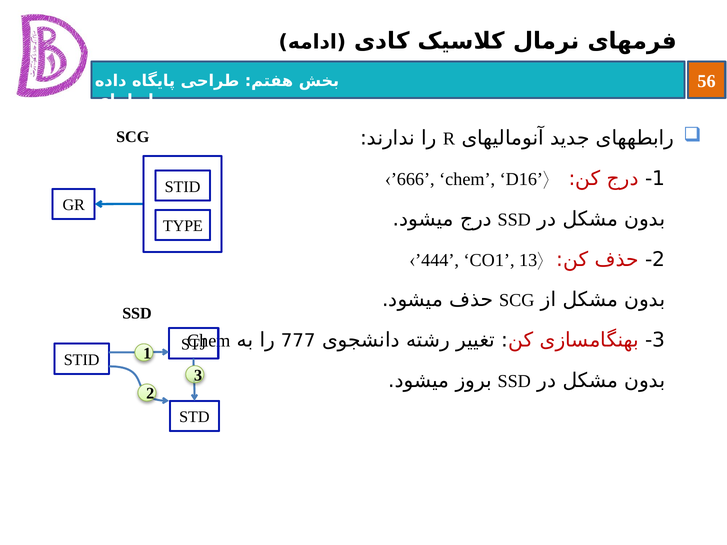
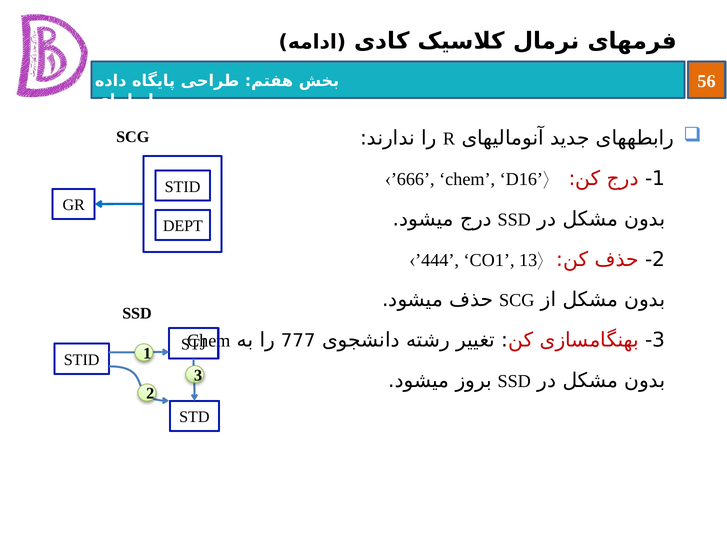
TYPE: TYPE -> DEPT
